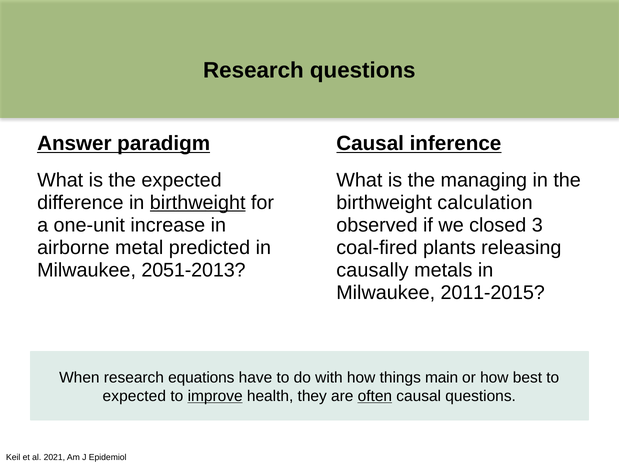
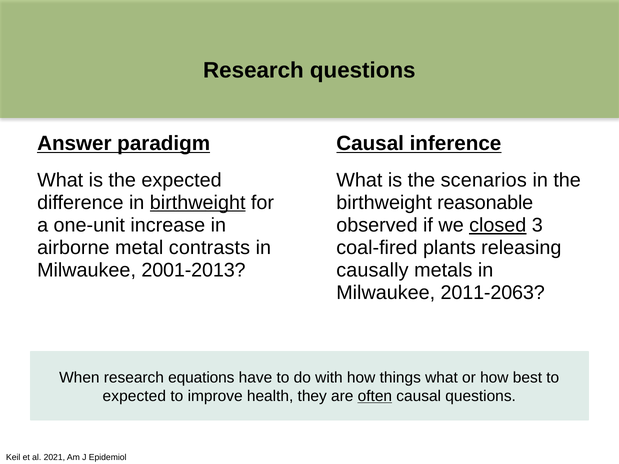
managing: managing -> scenarios
calculation: calculation -> reasonable
closed underline: none -> present
predicted: predicted -> contrasts
2051-2013: 2051-2013 -> 2001-2013
2011-2015: 2011-2015 -> 2011-2063
things main: main -> what
improve underline: present -> none
